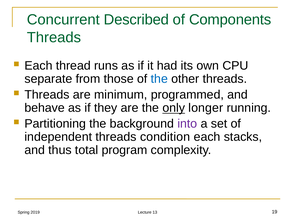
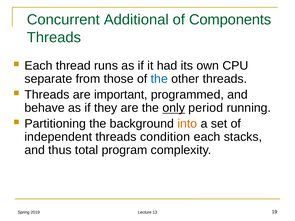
Described: Described -> Additional
minimum: minimum -> important
longer: longer -> period
into colour: purple -> orange
